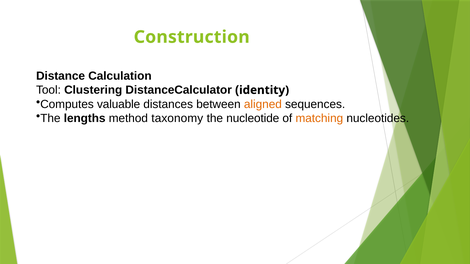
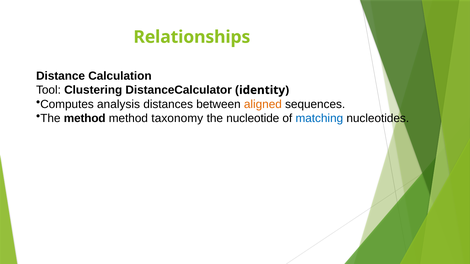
Construction: Construction -> Relationships
valuable: valuable -> analysis
The lengths: lengths -> method
matching colour: orange -> blue
